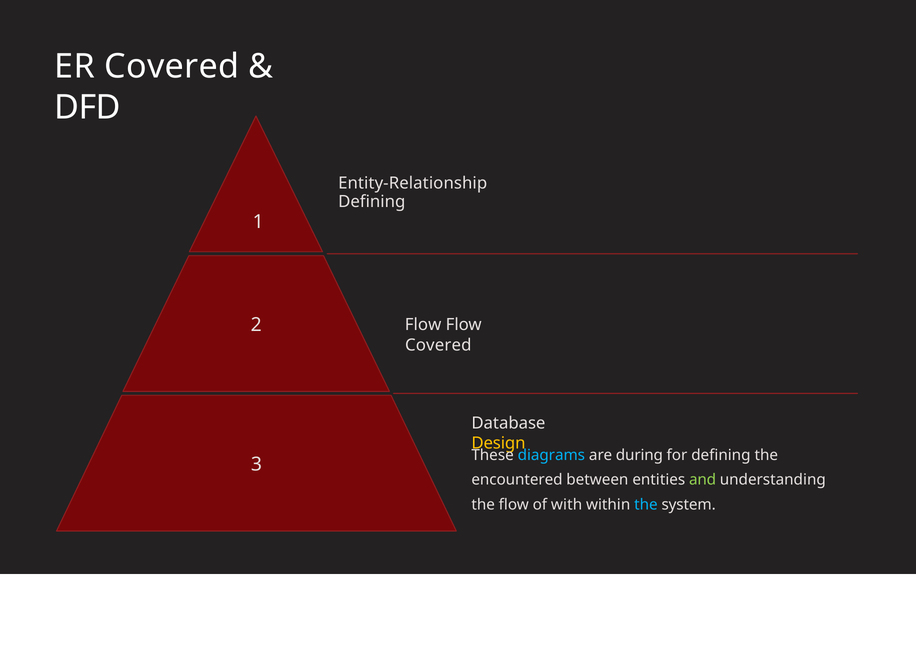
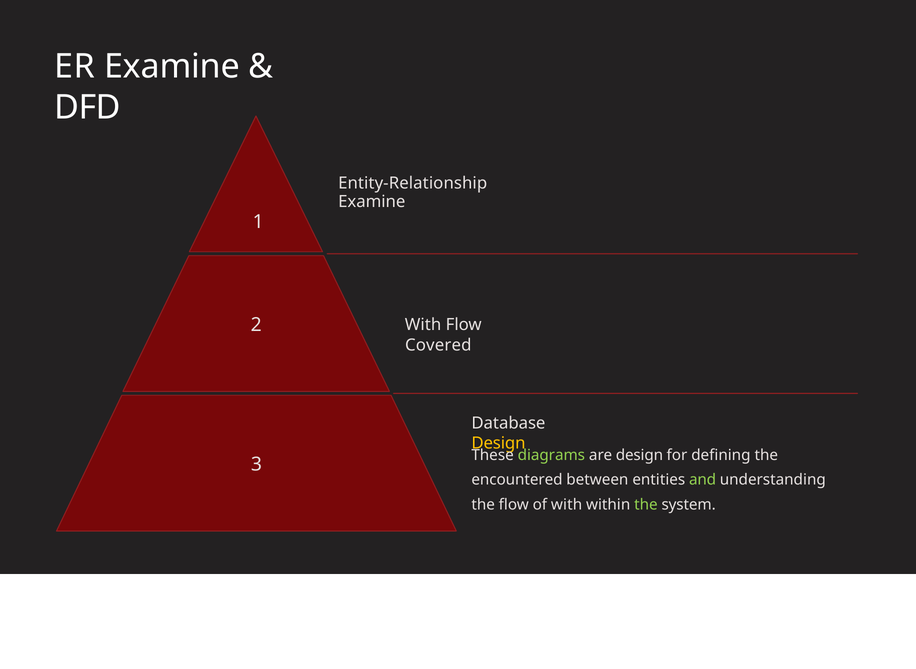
ER Covered: Covered -> Examine
Defining at (372, 202): Defining -> Examine
2 Flow: Flow -> With
diagrams colour: light blue -> light green
are during: during -> design
the at (646, 505) colour: light blue -> light green
